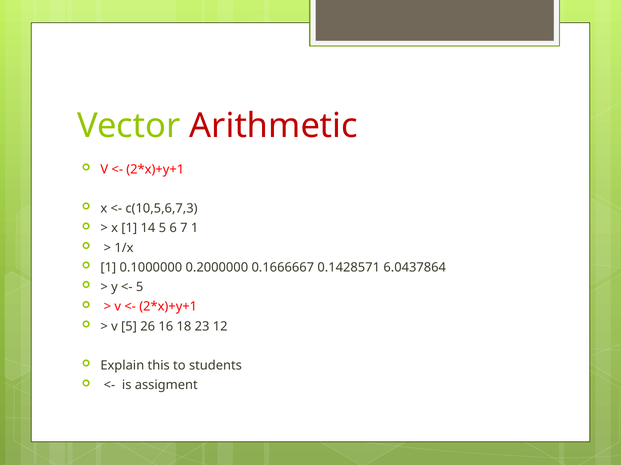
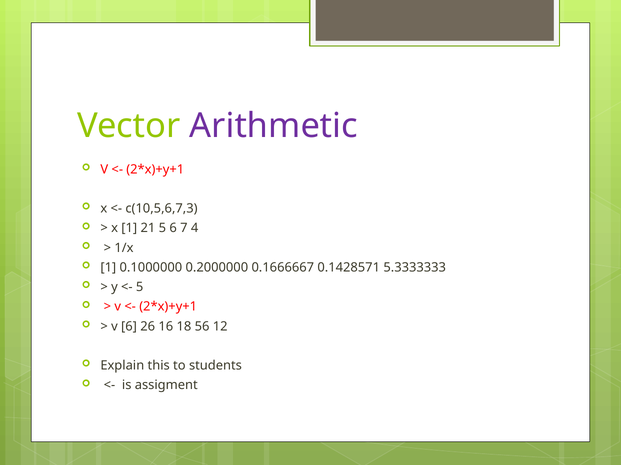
Arithmetic colour: red -> purple
14: 14 -> 21
7 1: 1 -> 4
6.0437864: 6.0437864 -> 5.3333333
v 5: 5 -> 6
23: 23 -> 56
